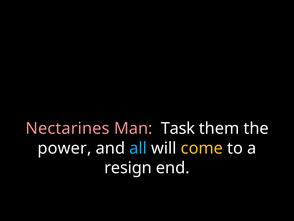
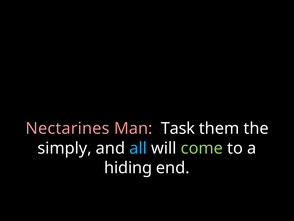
power: power -> simply
come colour: yellow -> light green
resign: resign -> hiding
